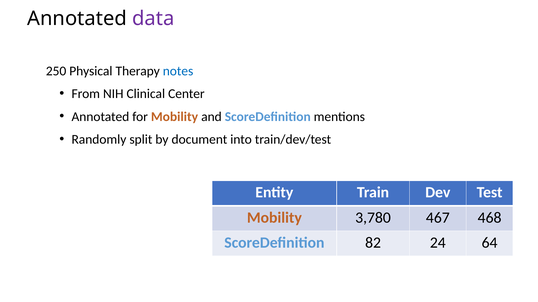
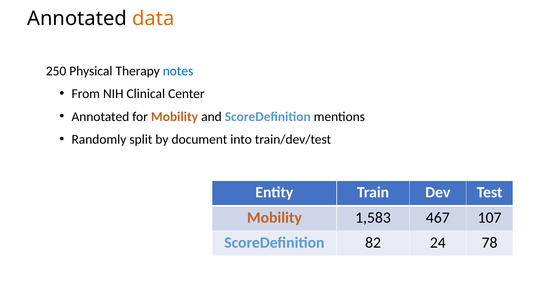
data colour: purple -> orange
3,780: 3,780 -> 1,583
468: 468 -> 107
64: 64 -> 78
